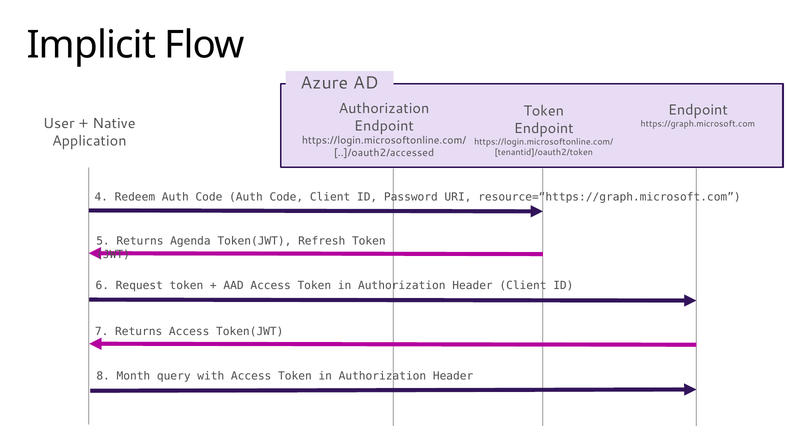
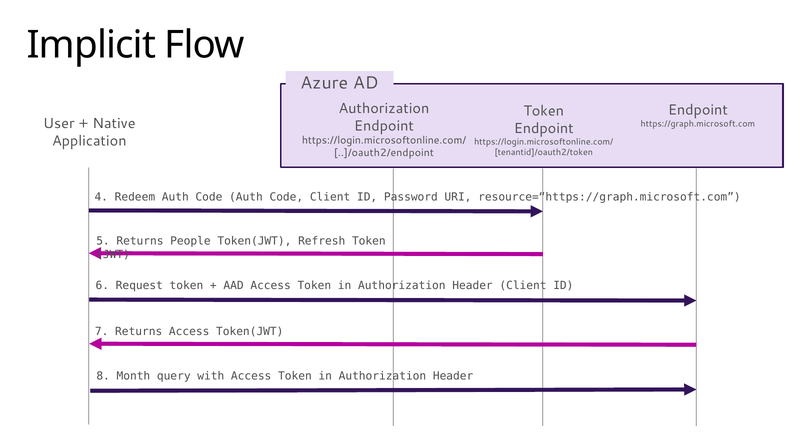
..]/oauth2/accessed: ..]/oauth2/accessed -> ..]/oauth2/endpoint
Agenda: Agenda -> People
